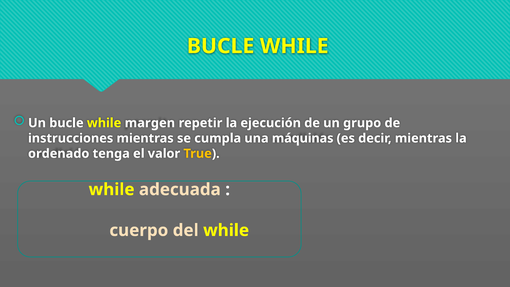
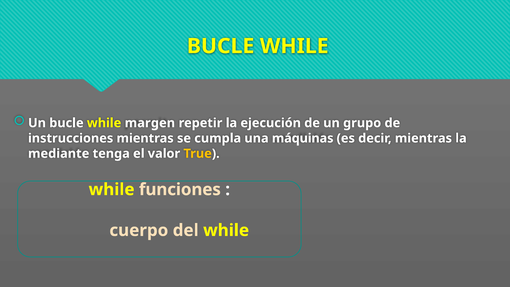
ordenado: ordenado -> mediante
adecuada: adecuada -> funciones
